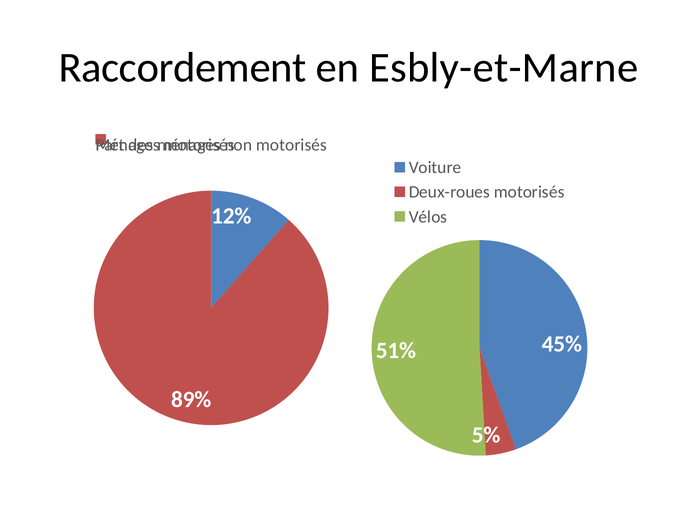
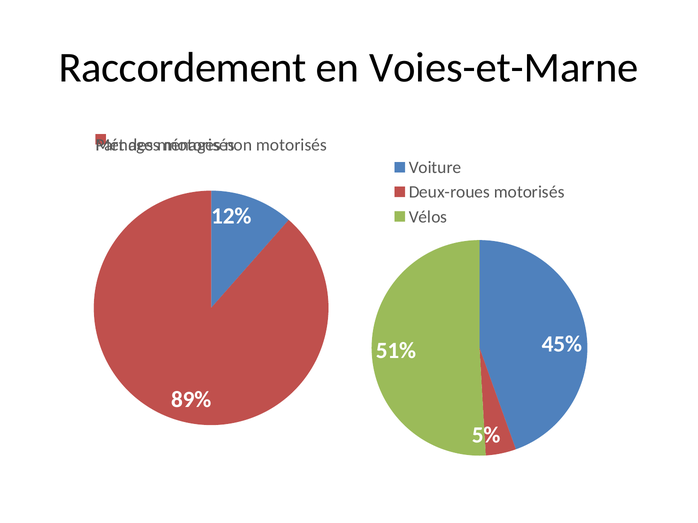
Esbly-et-Marne: Esbly-et-Marne -> Voies-et-Marne
